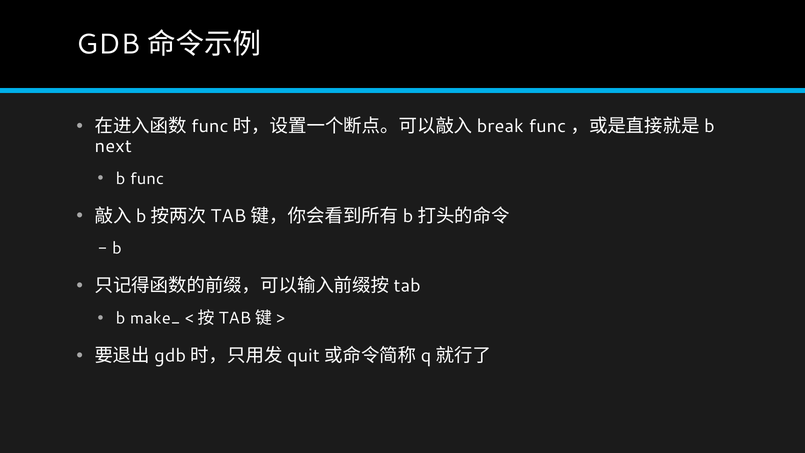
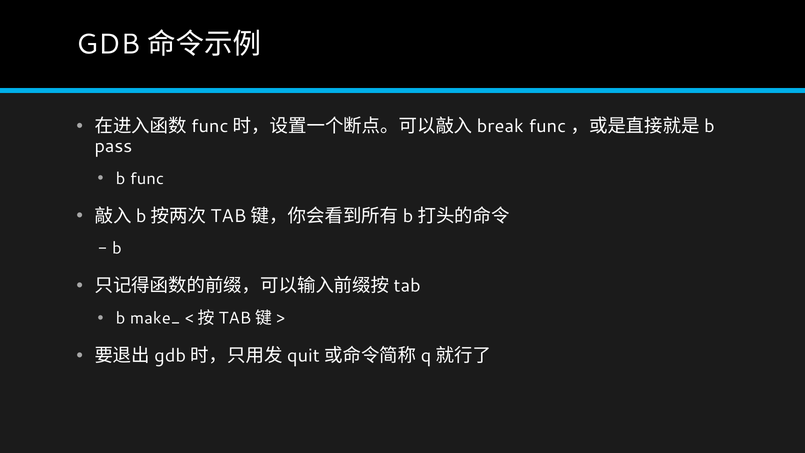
next: next -> pass
